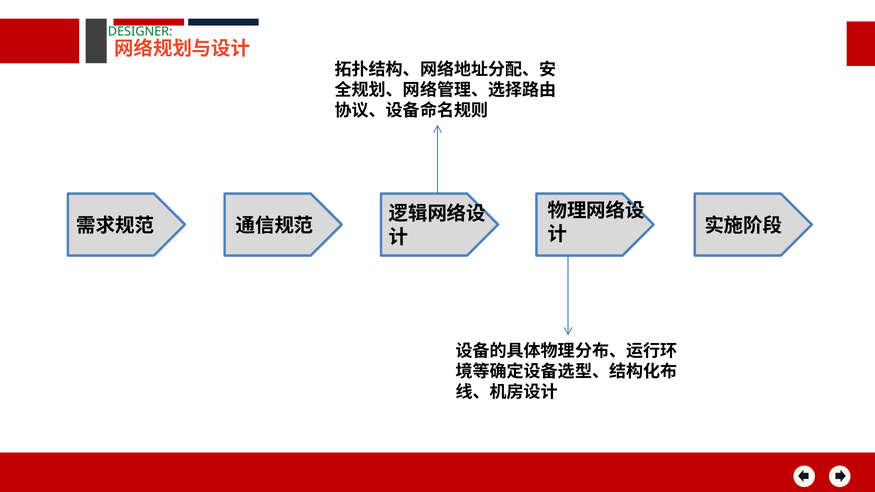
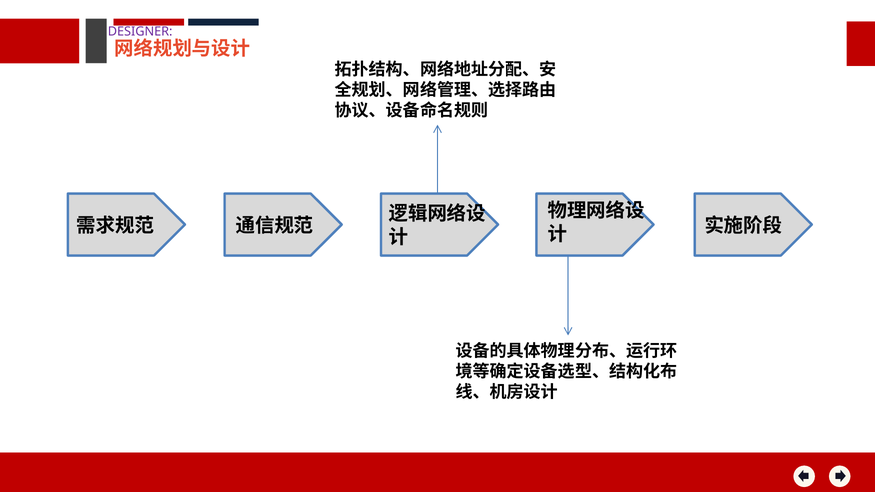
DESIGNER colour: green -> purple
